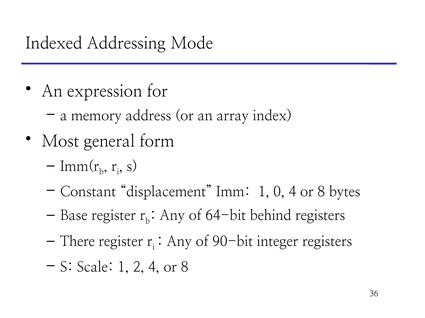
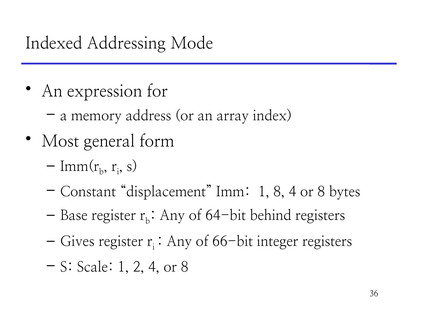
1 0: 0 -> 8
There: There -> Gives
90-bit: 90-bit -> 66-bit
